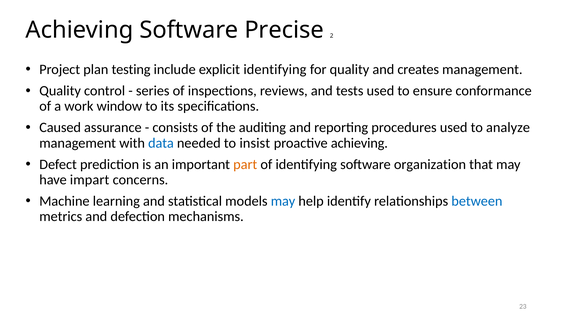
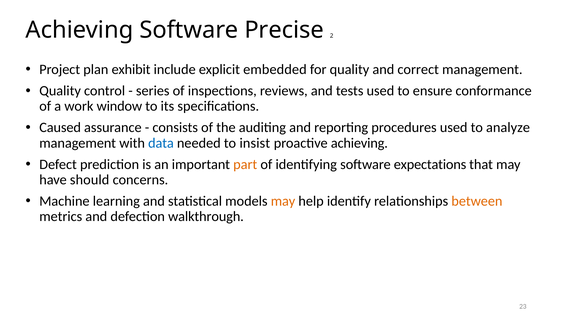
testing: testing -> exhibit
explicit identifying: identifying -> embedded
creates: creates -> correct
organization: organization -> expectations
impart: impart -> should
may at (283, 201) colour: blue -> orange
between colour: blue -> orange
mechanisms: mechanisms -> walkthrough
